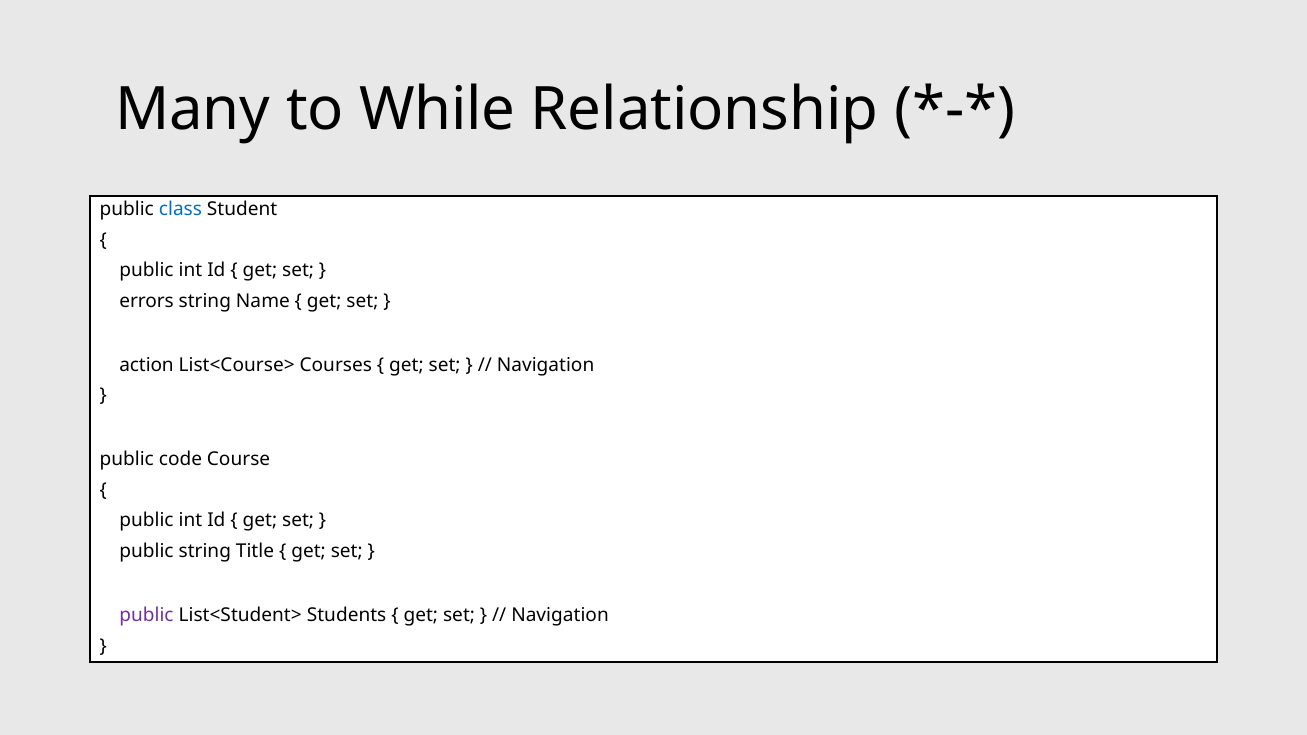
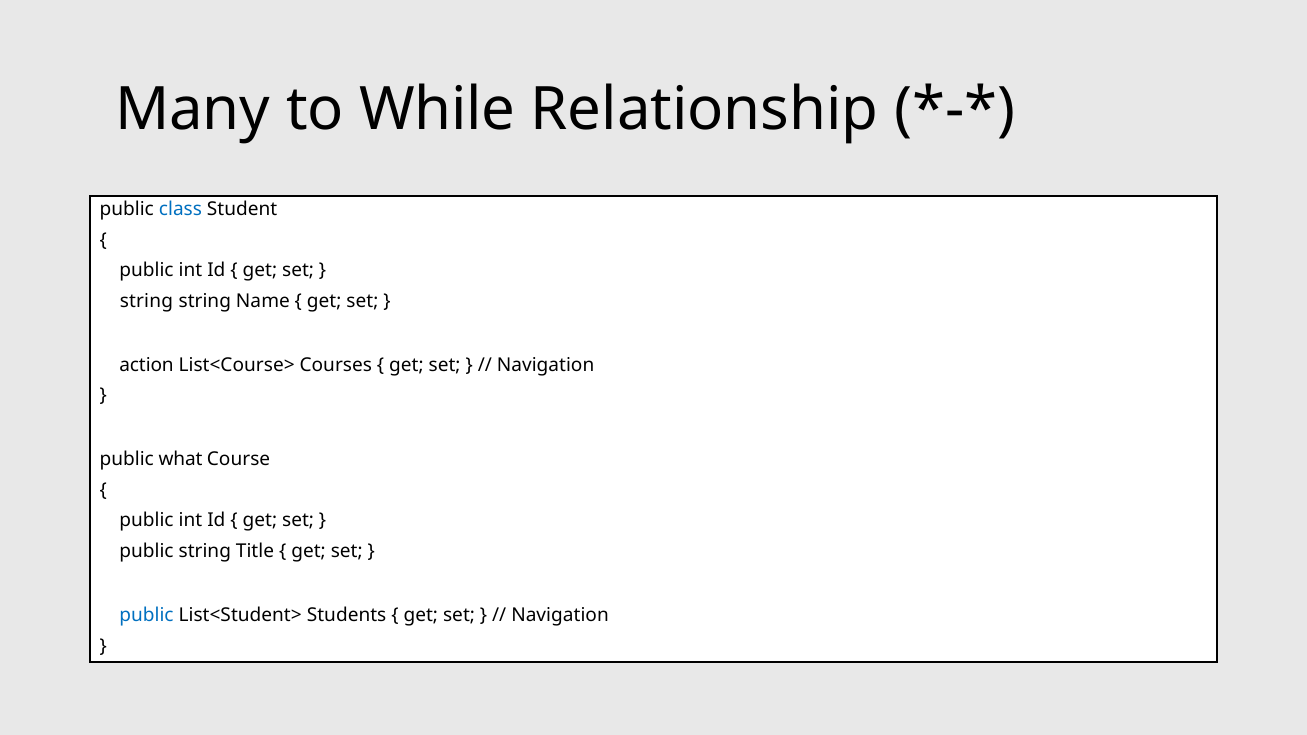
errors at (147, 301): errors -> string
code: code -> what
public at (147, 615) colour: purple -> blue
